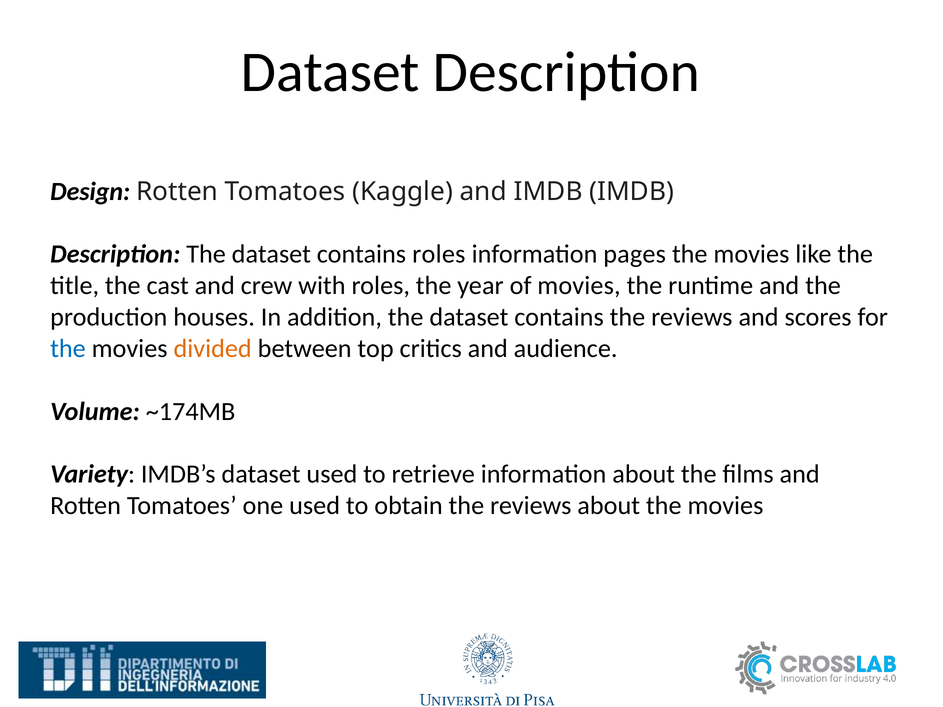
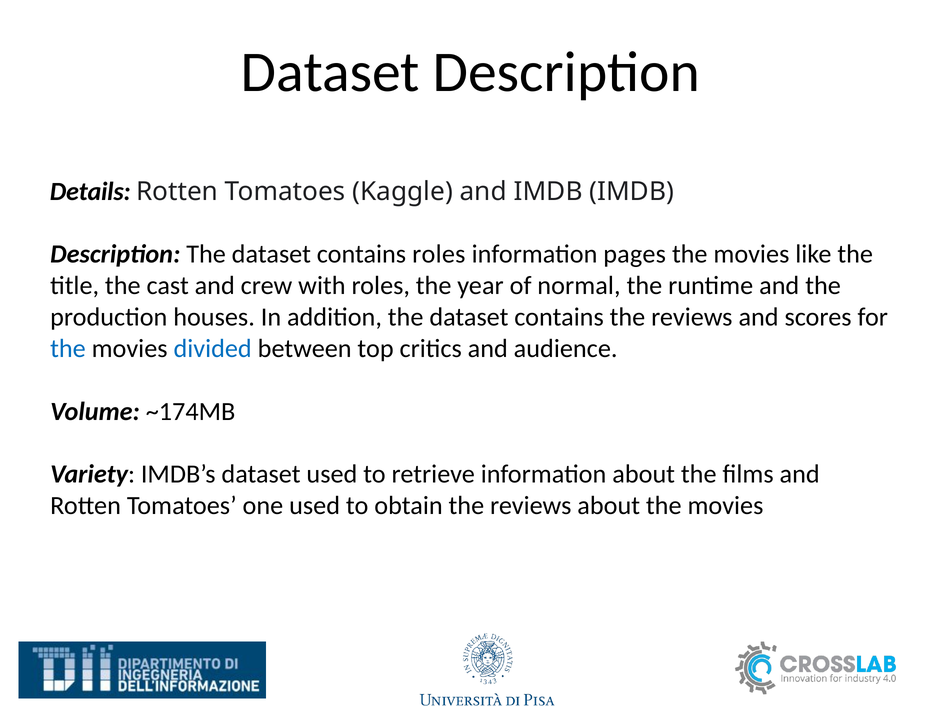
Design: Design -> Details
of movies: movies -> normal
divided colour: orange -> blue
